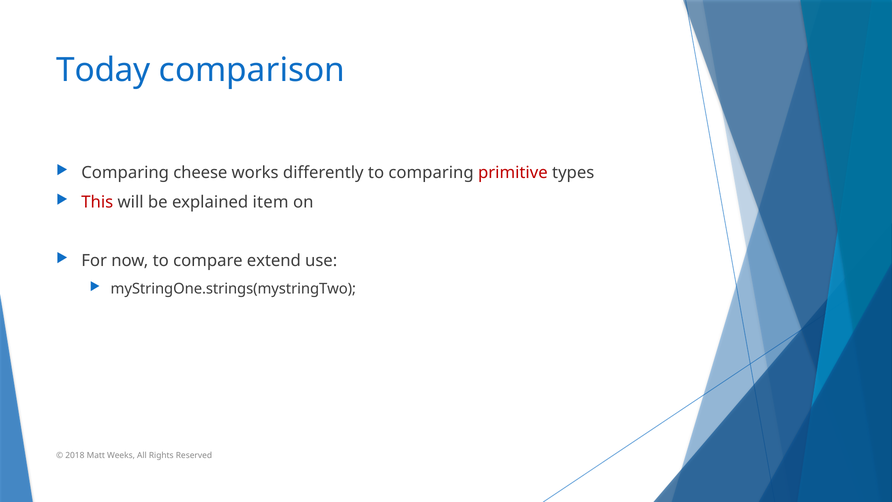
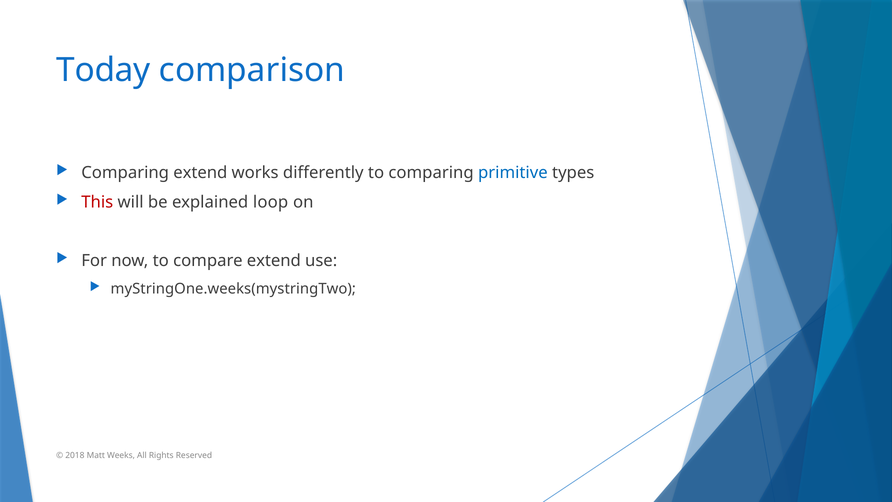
Comparing cheese: cheese -> extend
primitive colour: red -> blue
item: item -> loop
myStringOne.strings(mystringTwo: myStringOne.strings(mystringTwo -> myStringOne.weeks(mystringTwo
